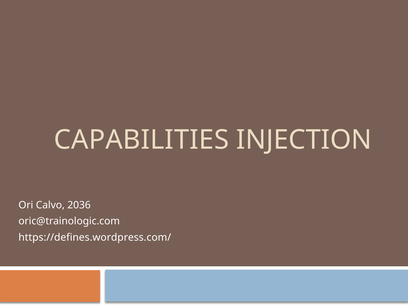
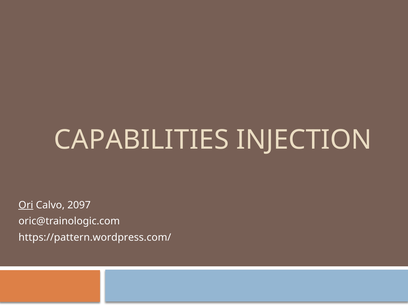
Ori underline: none -> present
2036: 2036 -> 2097
https://defines.wordpress.com/: https://defines.wordpress.com/ -> https://pattern.wordpress.com/
